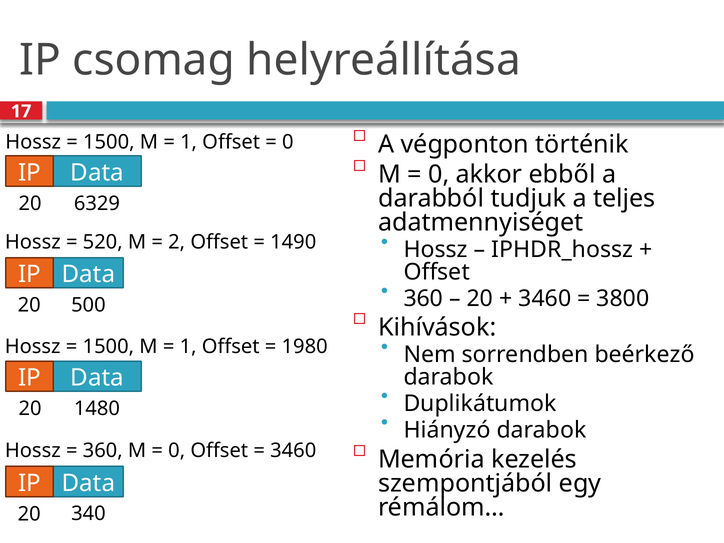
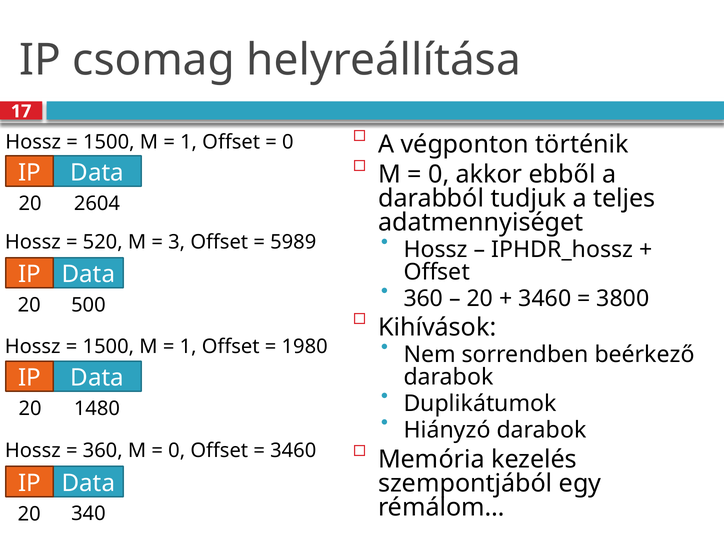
6329: 6329 -> 2604
2: 2 -> 3
1490: 1490 -> 5989
